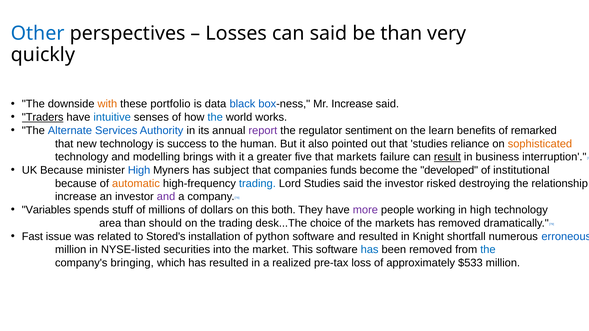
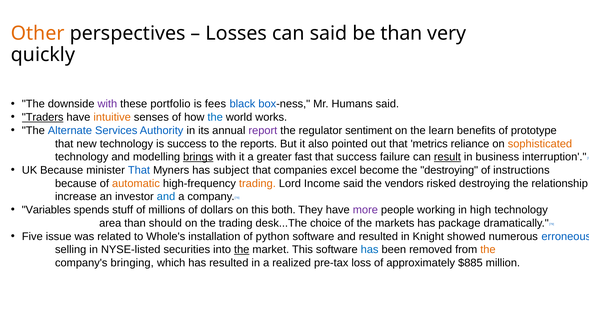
Other colour: blue -> orange
with at (107, 104) colour: orange -> purple
data: data -> fees
Mr Increase: Increase -> Humans
intuitive colour: blue -> orange
remarked: remarked -> prototype
human: human -> reports
that studies: studies -> metrics
brings underline: none -> present
five: five -> fast
that markets: markets -> success
minister High: High -> That
funds: funds -> excel
the developed: developed -> destroying
institutional: institutional -> instructions
trading at (257, 184) colour: blue -> orange
Lord Studies: Studies -> Income
the investor: investor -> vendors
and at (166, 197) colour: purple -> blue
has removed: removed -> package
Fast: Fast -> Five
Stored's: Stored's -> Whole's
shortfall: shortfall -> showed
million at (71, 250): million -> selling
the at (242, 250) underline: none -> present
the at (488, 250) colour: blue -> orange
$533: $533 -> $885
